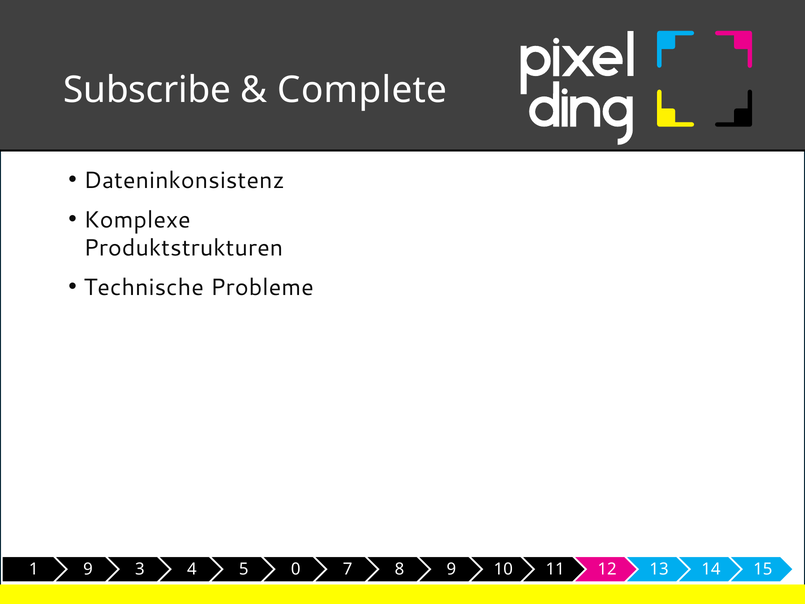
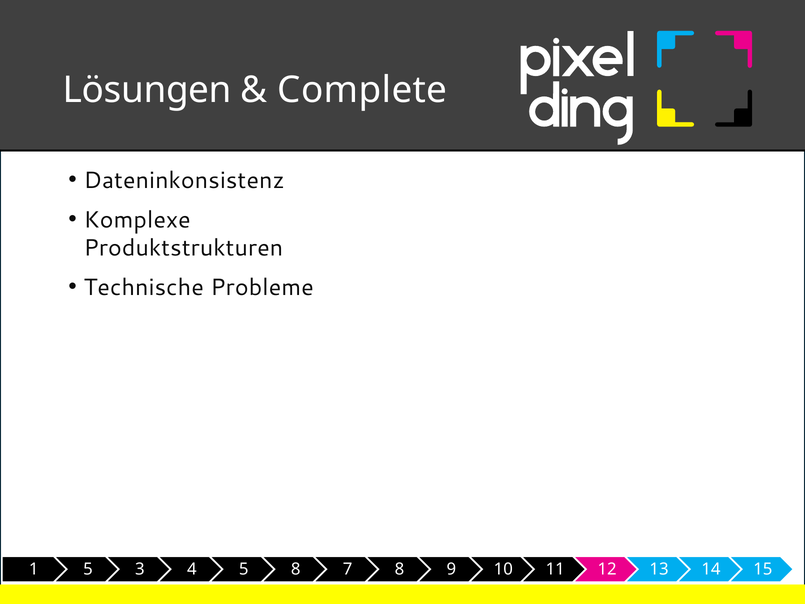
Subscribe: Subscribe -> Lösungen
1 9: 9 -> 5
5 0: 0 -> 8
